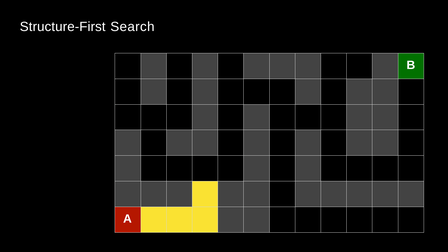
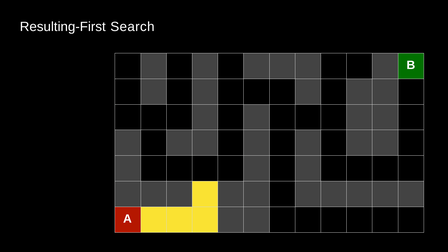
Structure-First: Structure-First -> Resulting-First
